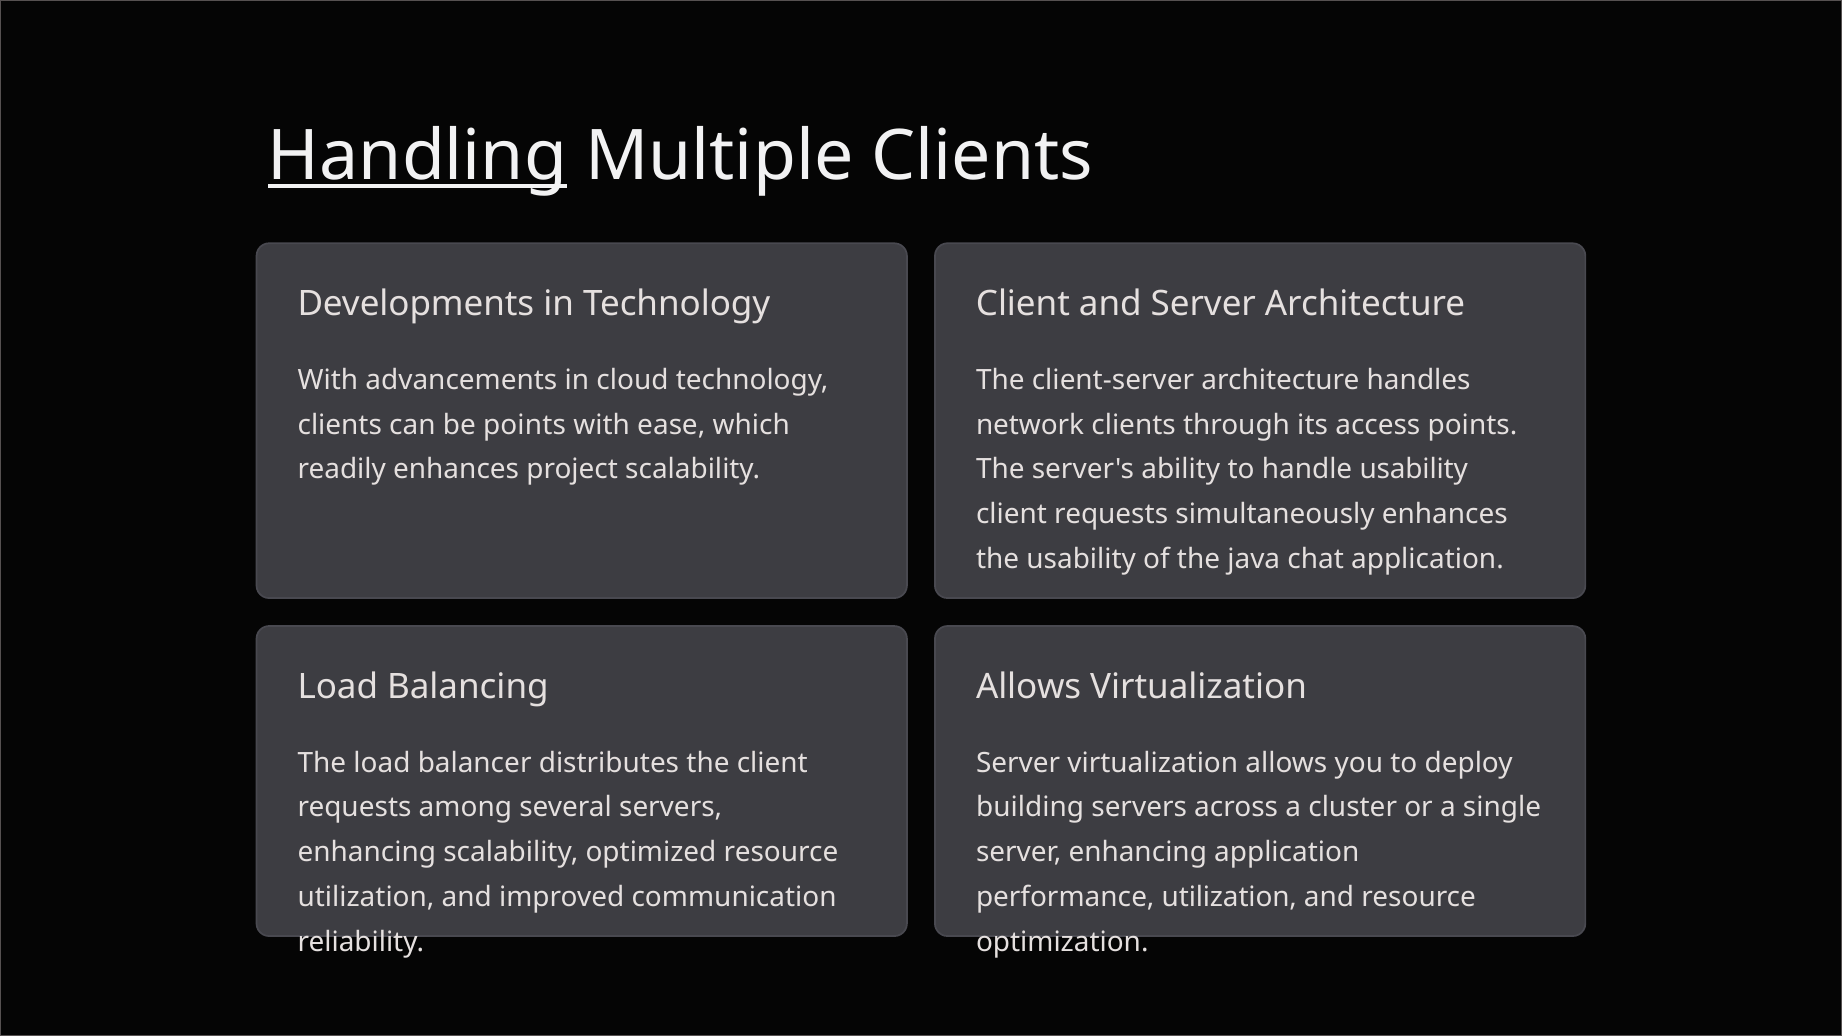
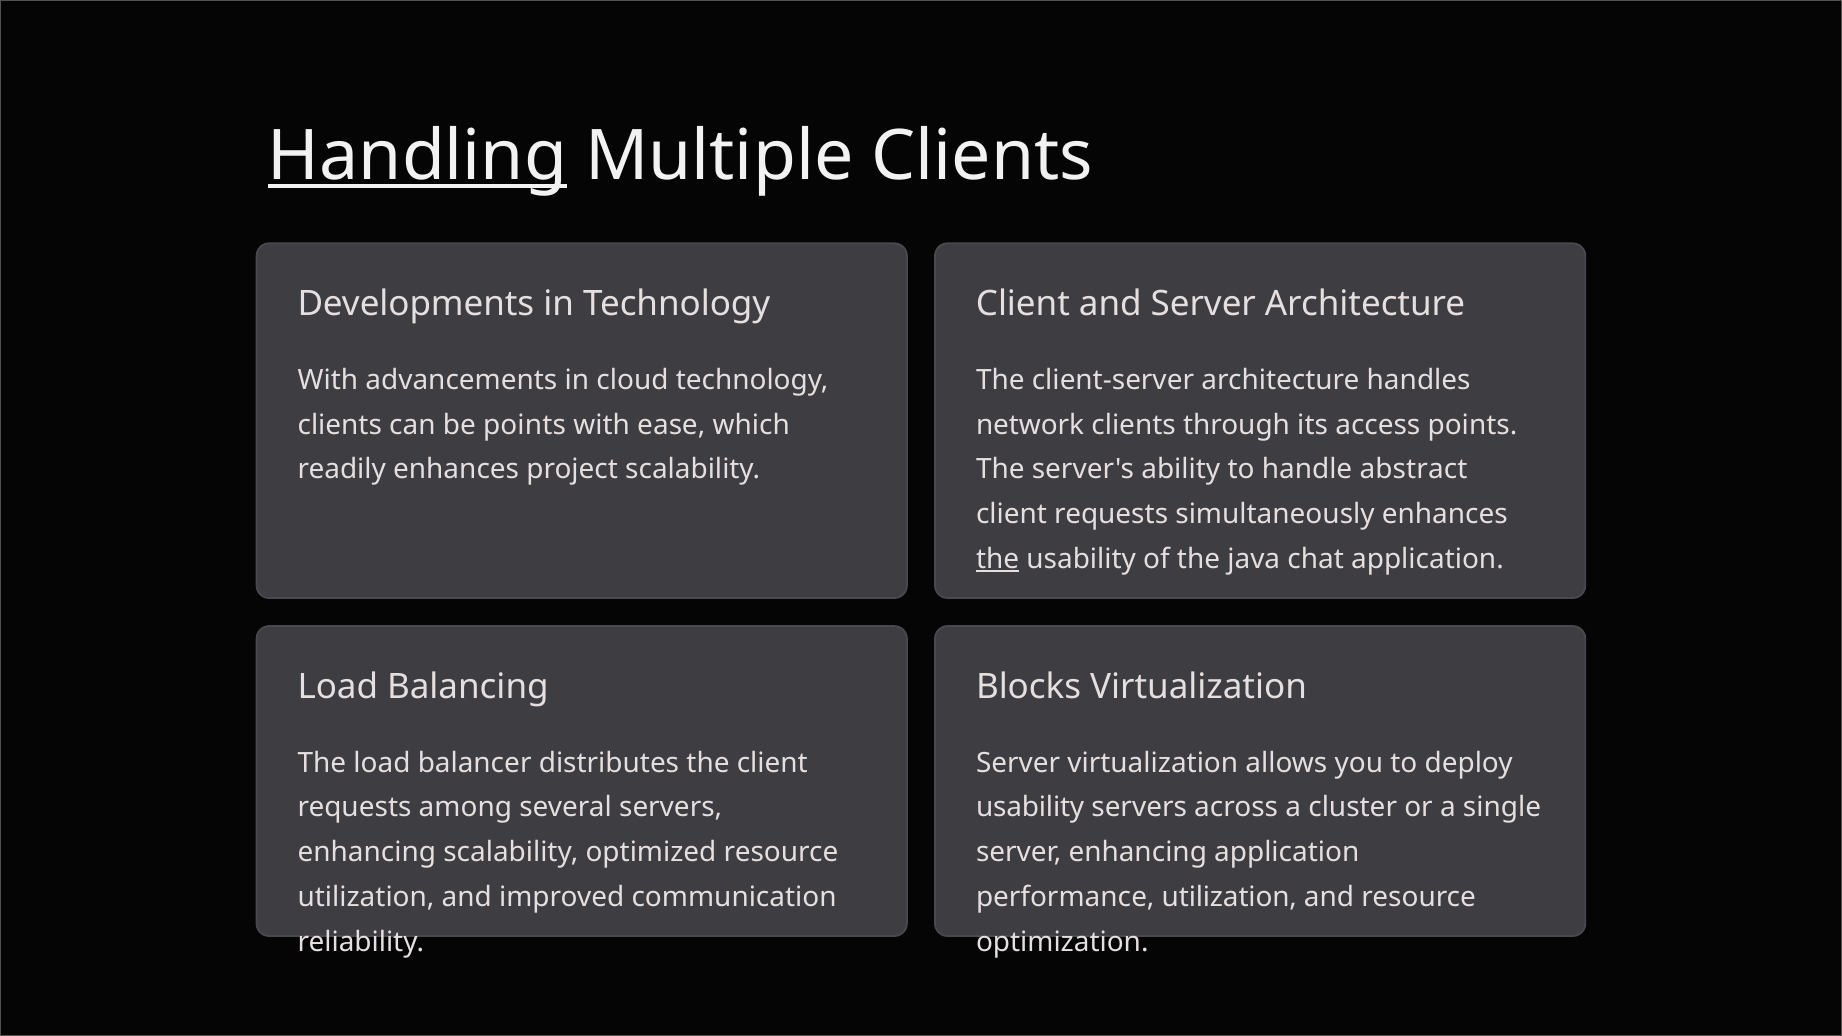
handle usability: usability -> abstract
the at (998, 559) underline: none -> present
Allows at (1029, 687): Allows -> Blocks
building at (1030, 808): building -> usability
